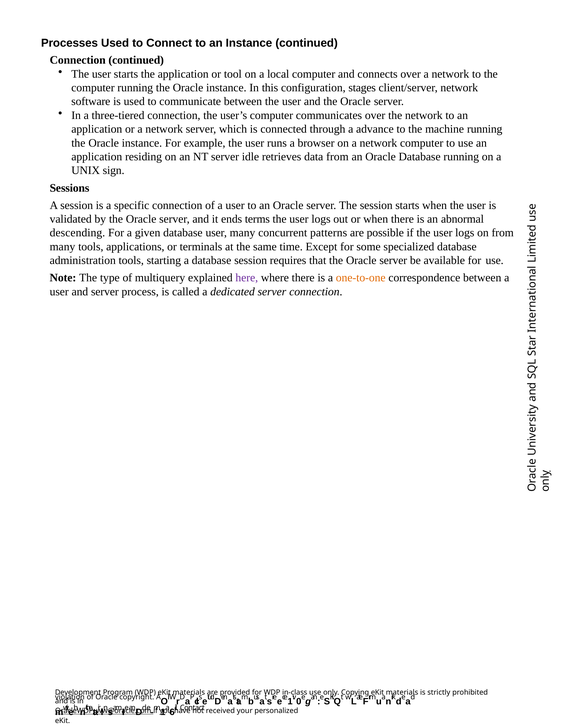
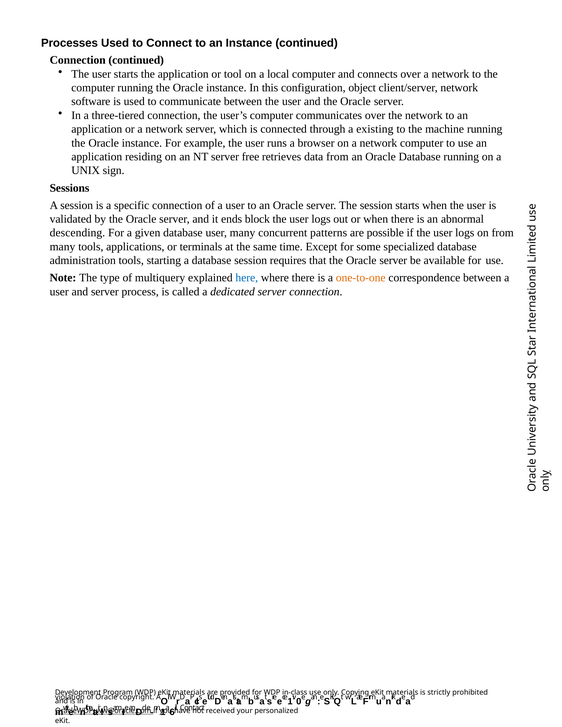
stages: stages -> object
advance: advance -> existing
idle: idle -> free
terms: terms -> block
here colour: purple -> blue
